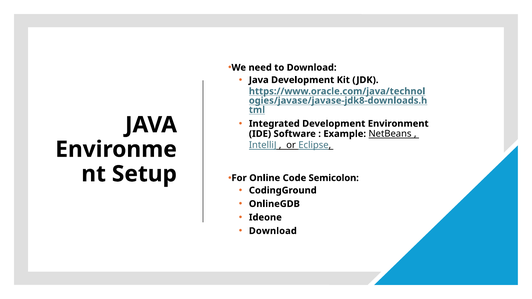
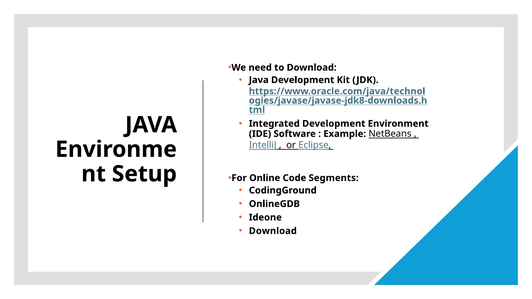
Semicolon: Semicolon -> Segments
